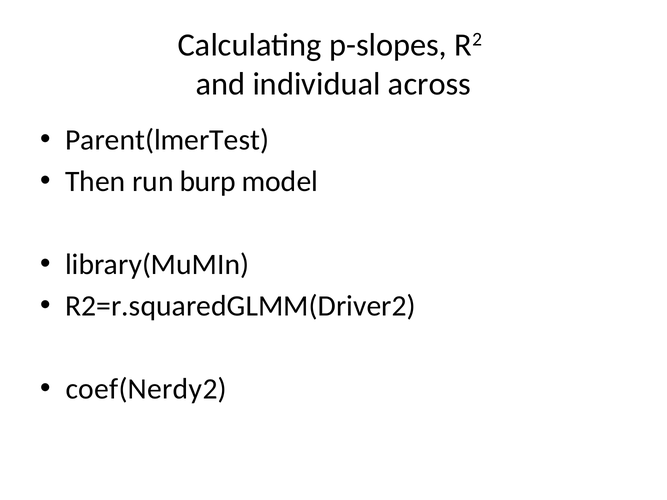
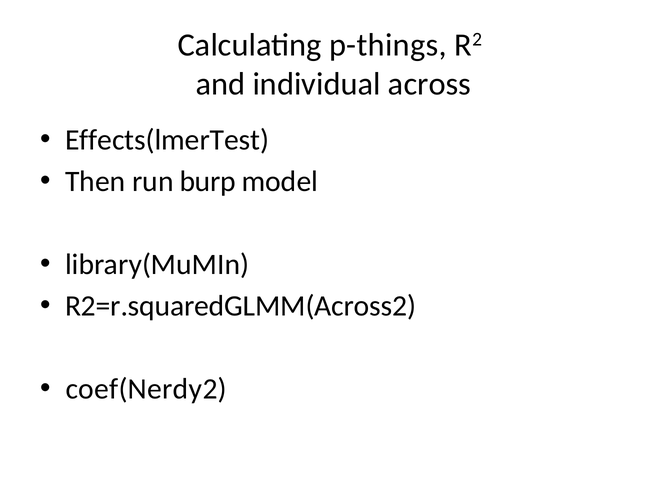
p-slopes: p-slopes -> p-things
Parent(lmerTest: Parent(lmerTest -> Effects(lmerTest
R2=r.squaredGLMM(Driver2: R2=r.squaredGLMM(Driver2 -> R2=r.squaredGLMM(Across2
